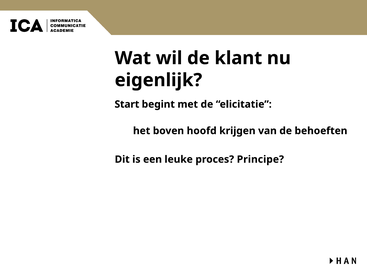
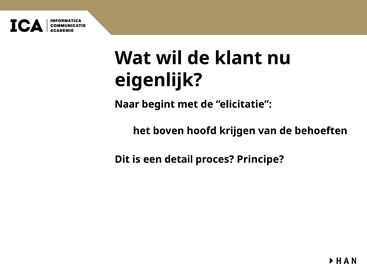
Start: Start -> Naar
leuke: leuke -> detail
